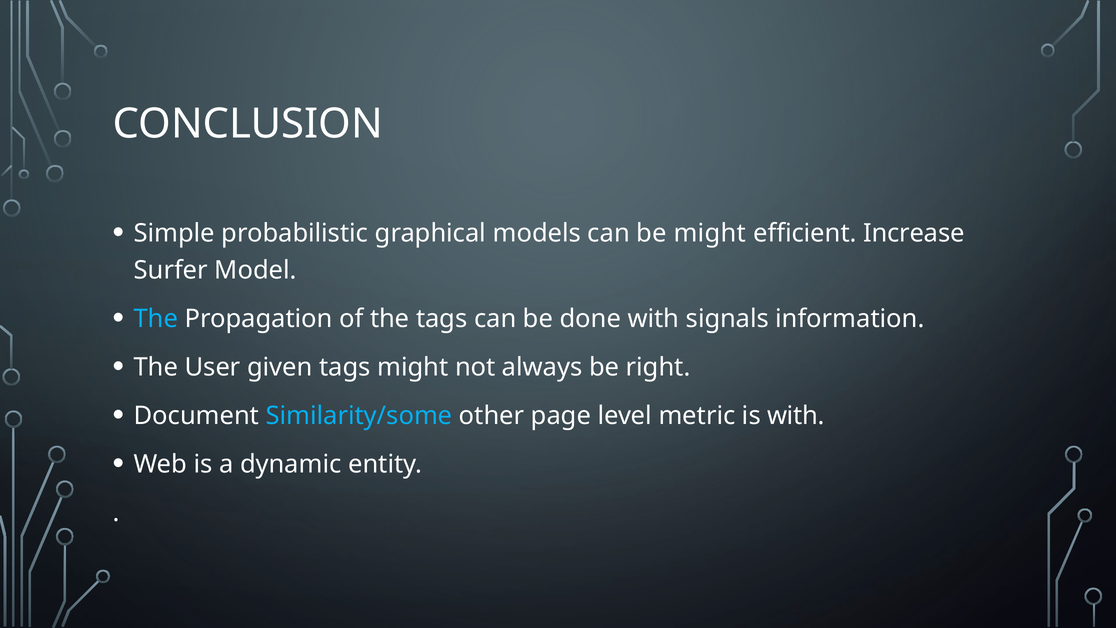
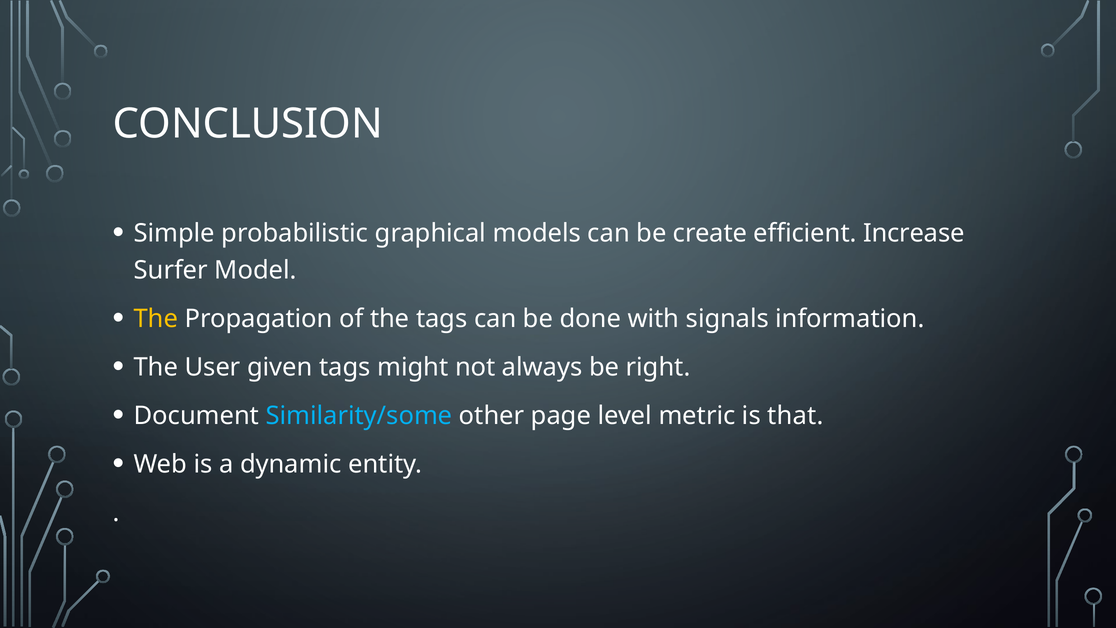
be might: might -> create
The at (156, 319) colour: light blue -> yellow
is with: with -> that
